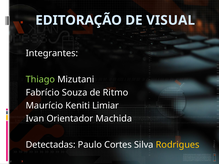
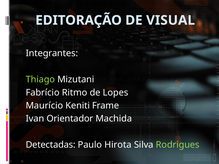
Souza: Souza -> Ritmo
Ritmo: Ritmo -> Lopes
Limiar: Limiar -> Frame
Cortes: Cortes -> Hirota
Rodrigues colour: yellow -> light green
